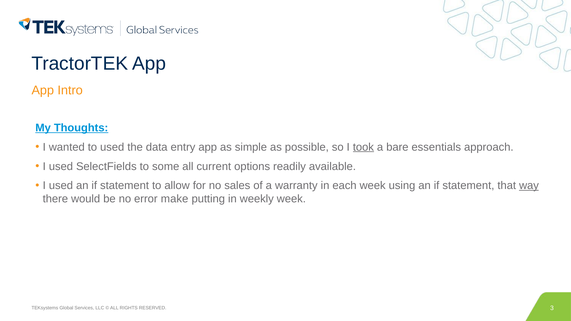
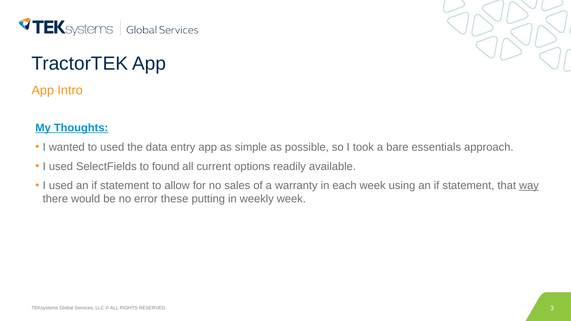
took underline: present -> none
some: some -> found
make: make -> these
